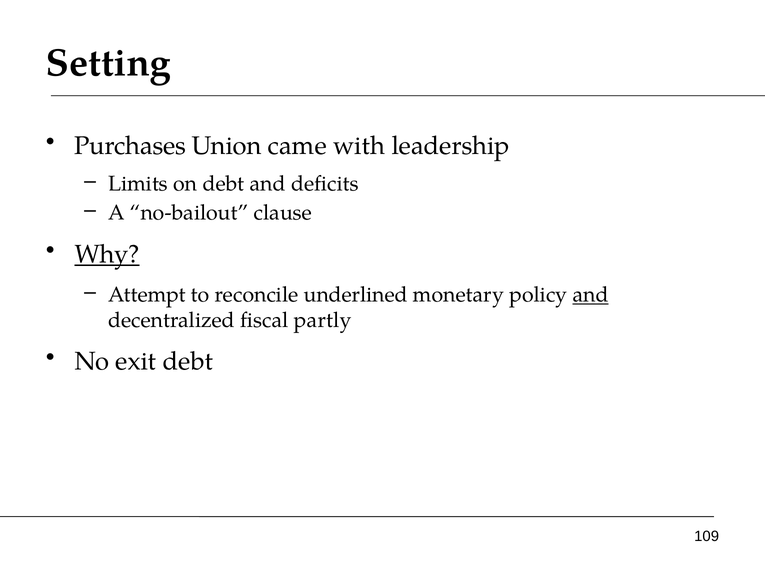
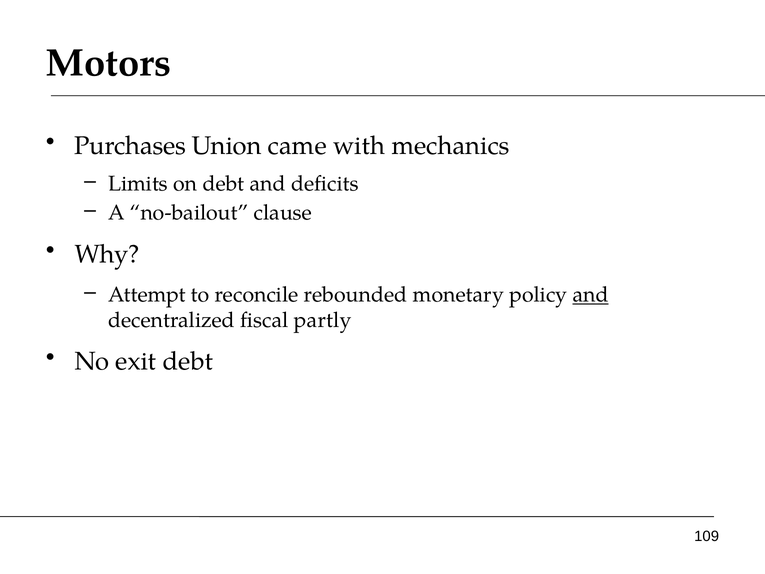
Setting: Setting -> Motors
leadership: leadership -> mechanics
Why underline: present -> none
underlined: underlined -> rebounded
